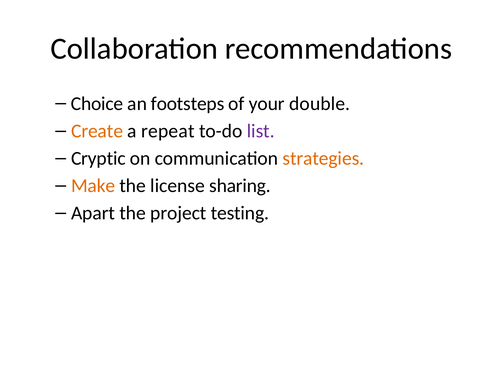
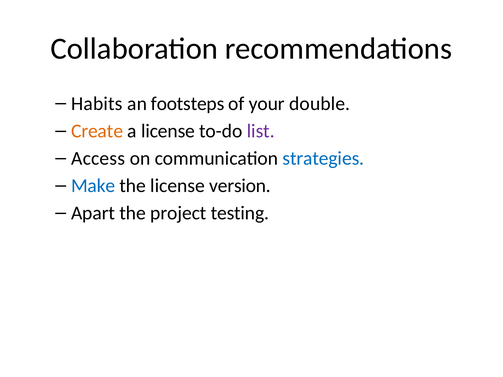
Choice: Choice -> Habits
a repeat: repeat -> license
Cryptic: Cryptic -> Access
strategies colour: orange -> blue
Make colour: orange -> blue
sharing: sharing -> version
